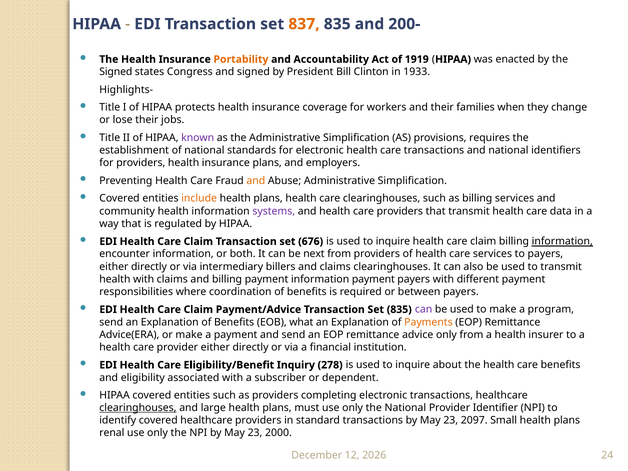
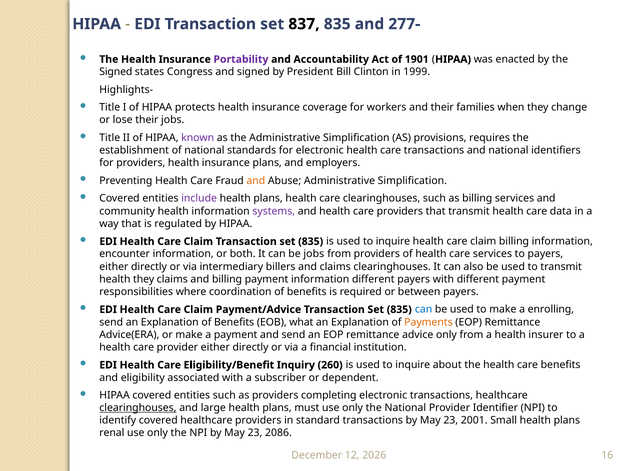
837 colour: orange -> black
200-: 200- -> 277-
Portability colour: orange -> purple
1919: 1919 -> 1901
1933: 1933 -> 1999
include colour: orange -> purple
Claim Transaction set 676: 676 -> 835
information at (562, 241) underline: present -> none
be next: next -> jobs
health with: with -> they
information payment: payment -> different
can at (424, 310) colour: purple -> blue
program: program -> enrolling
278: 278 -> 260
2097: 2097 -> 2001
2000: 2000 -> 2086
24: 24 -> 16
